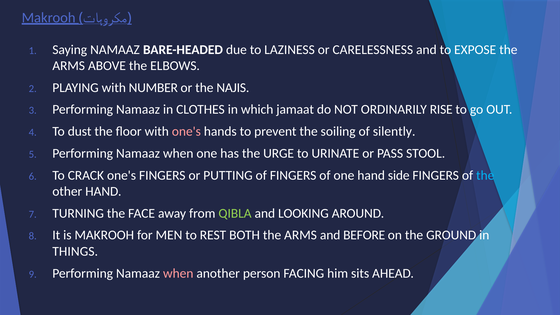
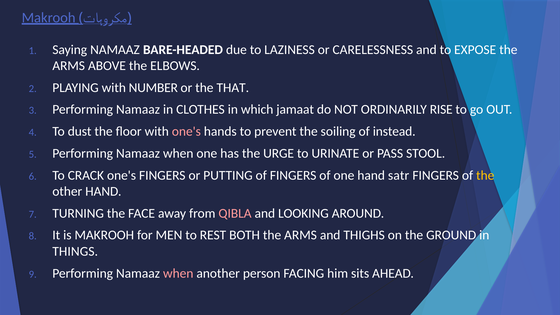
NAJIS: NAJIS -> THAT
silently: silently -> instead
side: side -> satr
the at (485, 175) colour: light blue -> yellow
QIBLA colour: light green -> pink
BEFORE: BEFORE -> THIGHS
